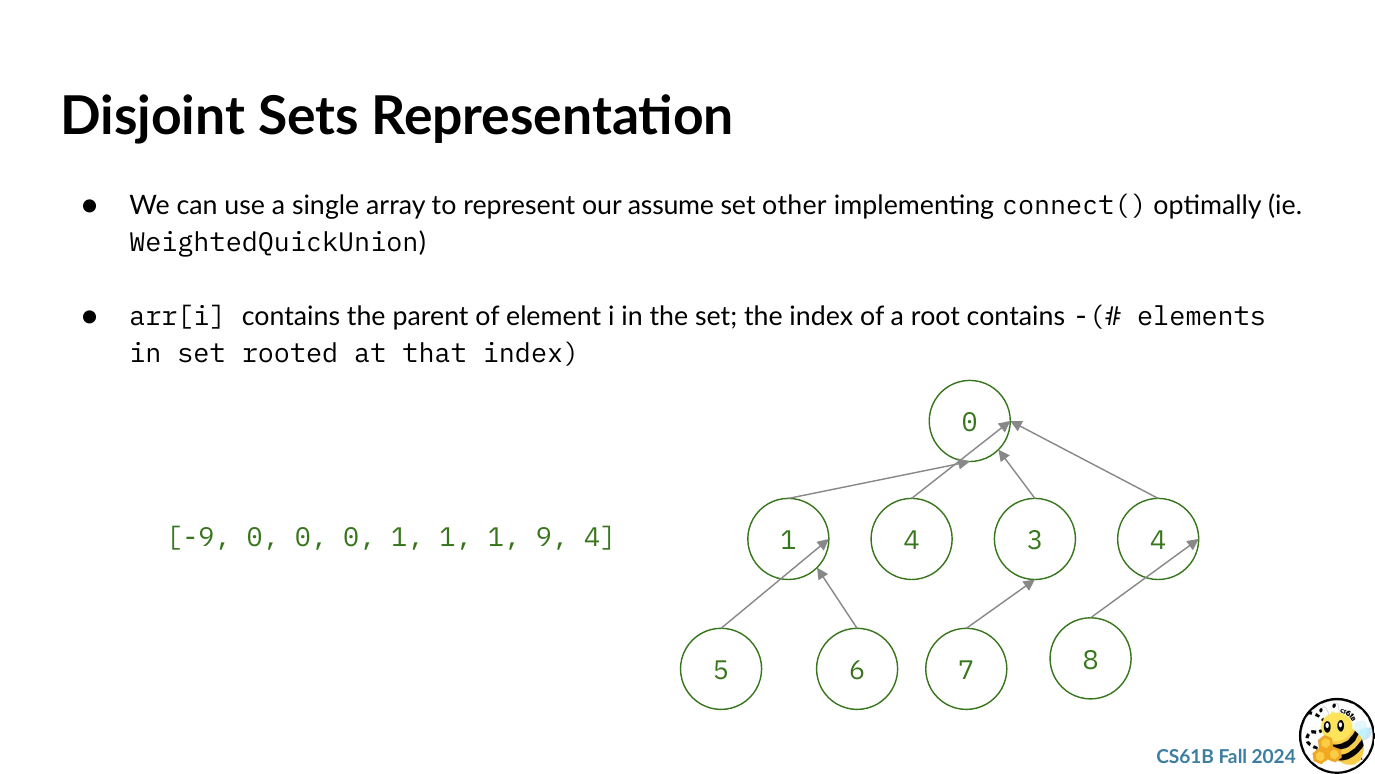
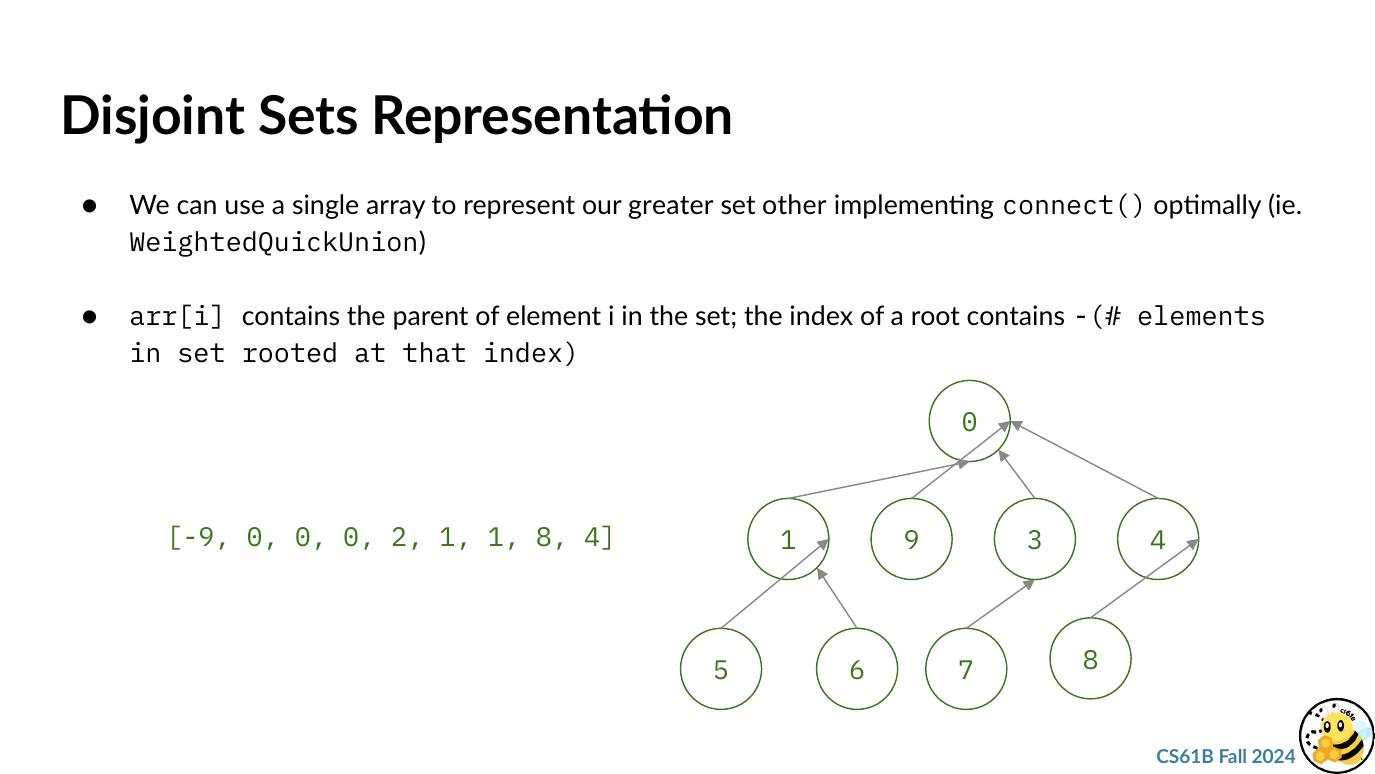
assume: assume -> greater
0 0 1: 1 -> 2
1 9: 9 -> 8
4 4: 4 -> 9
